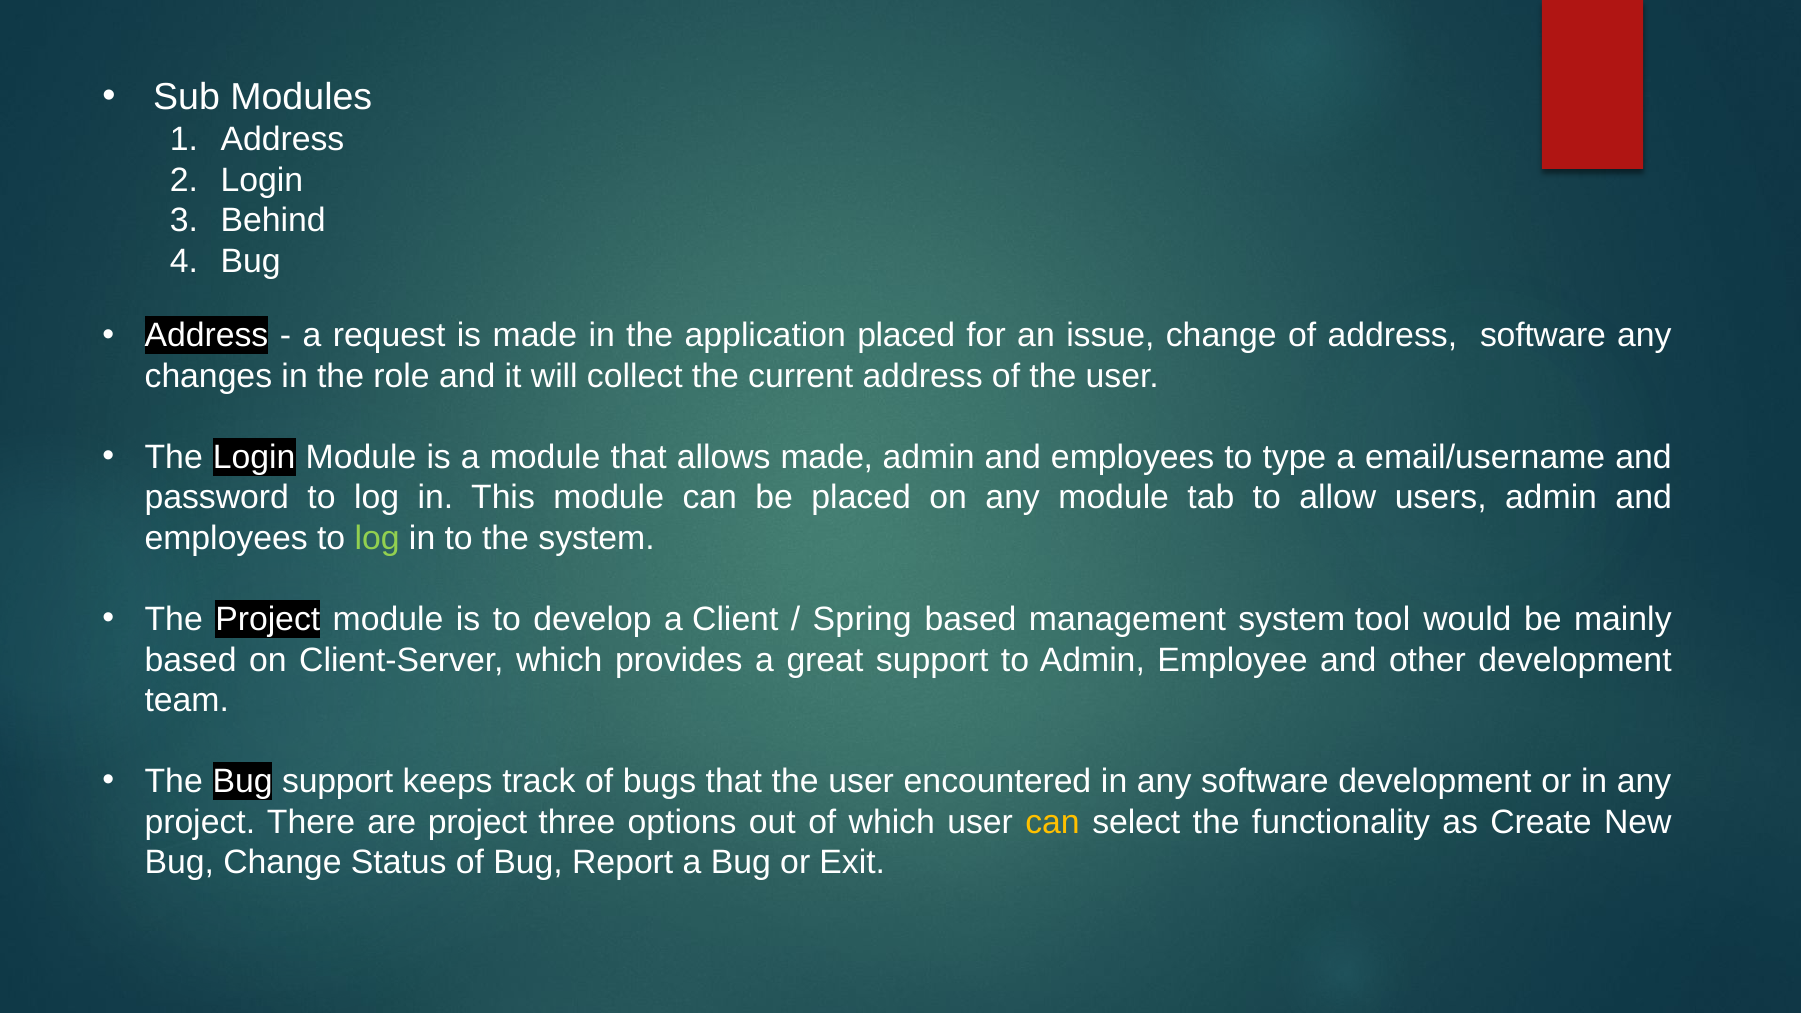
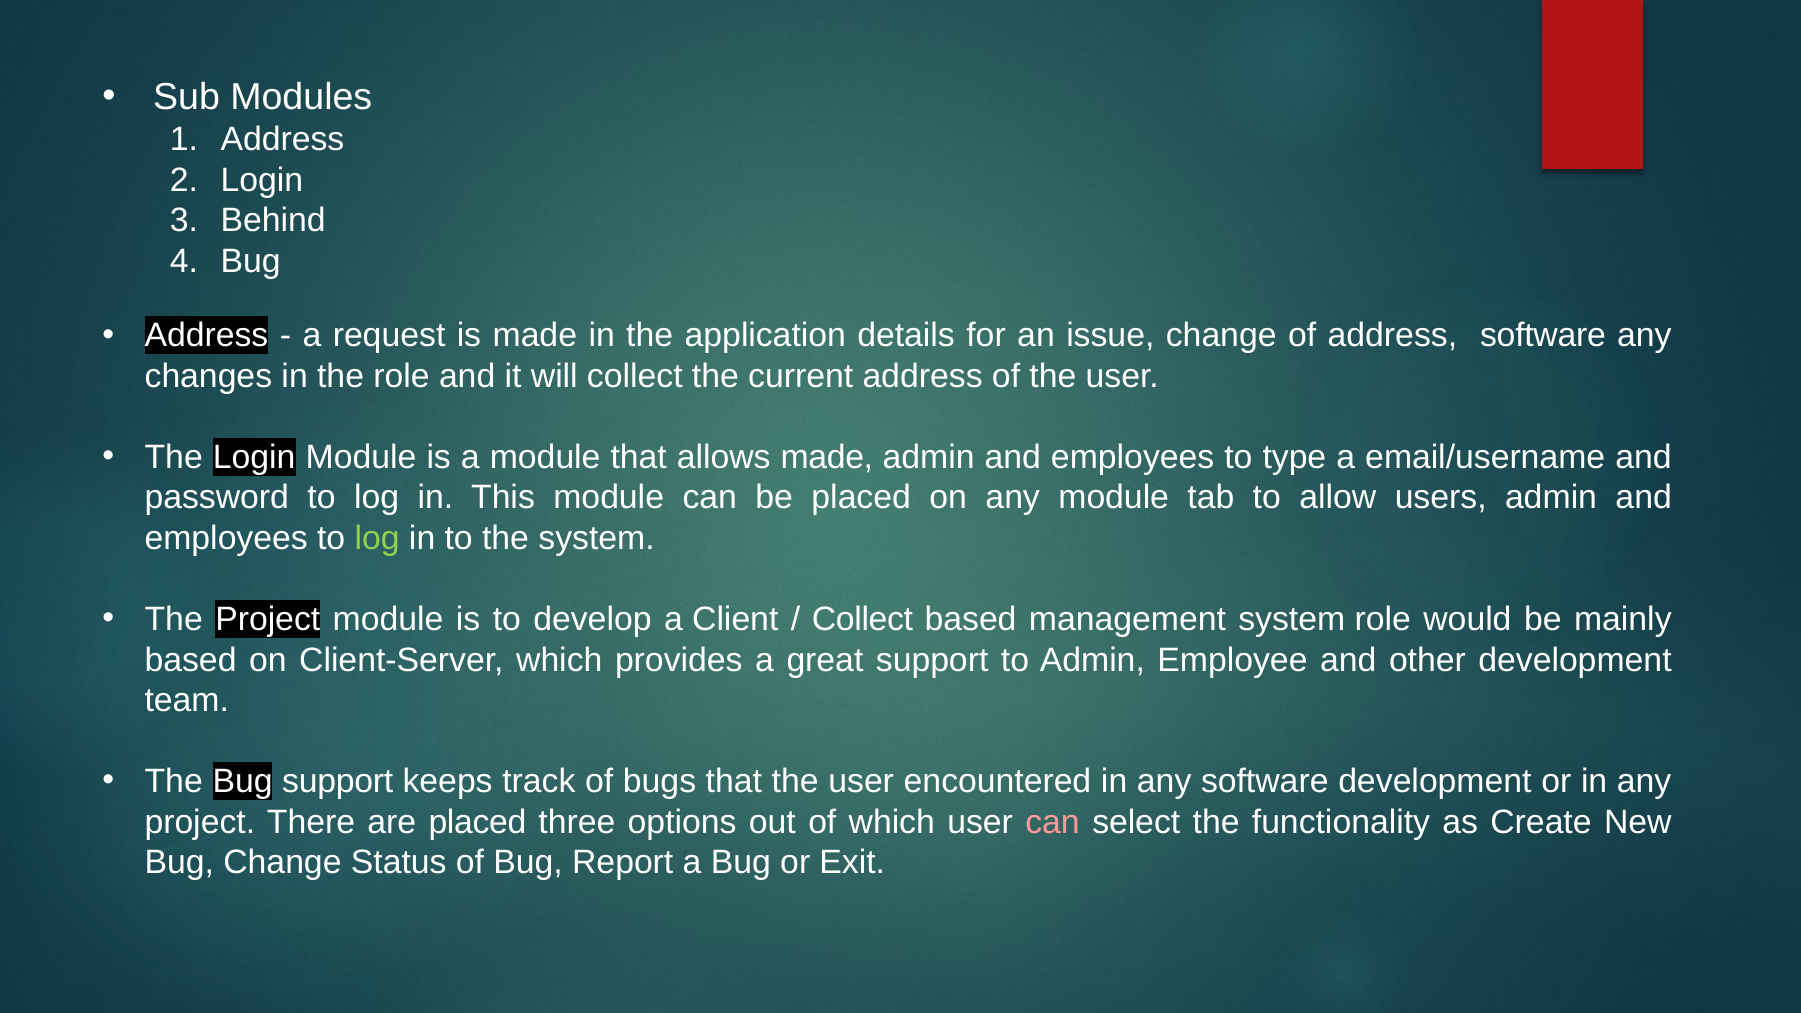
application placed: placed -> details
Spring at (862, 619): Spring -> Collect
system tool: tool -> role
are project: project -> placed
can at (1053, 822) colour: yellow -> pink
